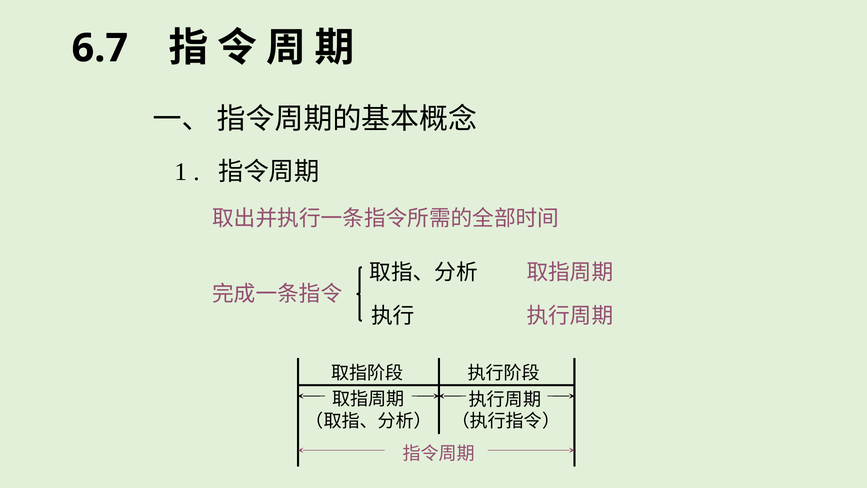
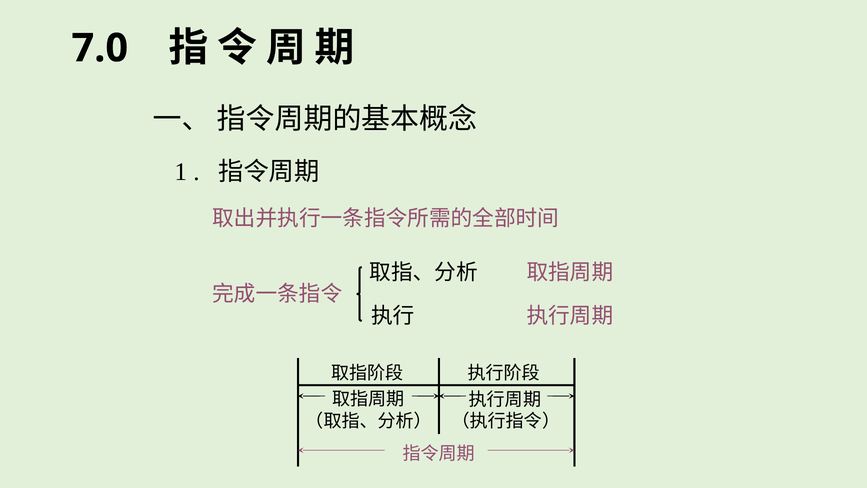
6.7: 6.7 -> 7.0
